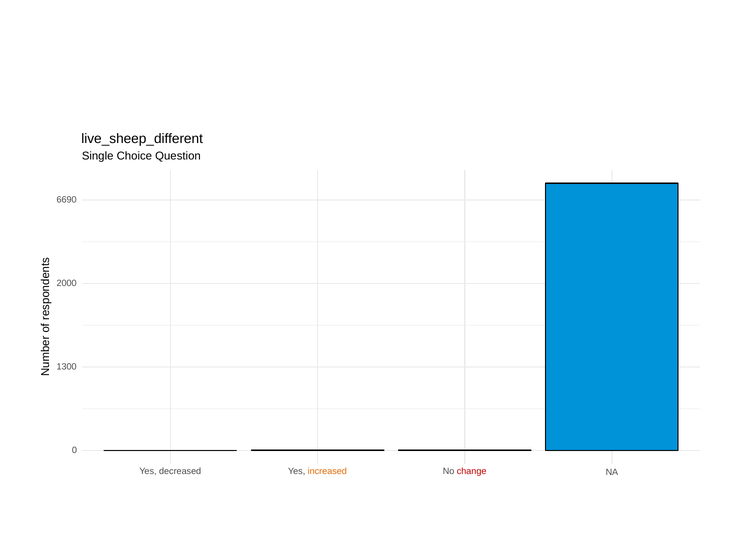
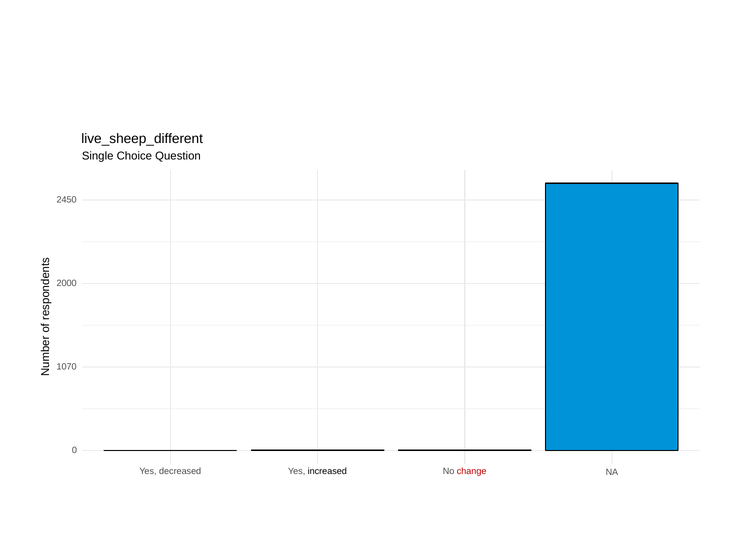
6690: 6690 -> 2450
1300: 1300 -> 1070
increased colour: orange -> black
